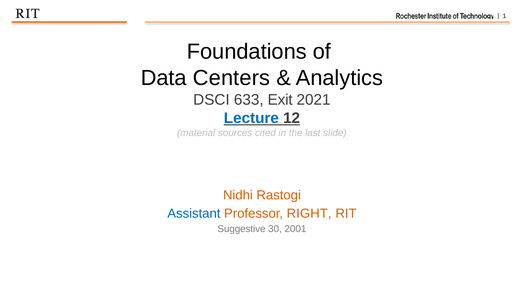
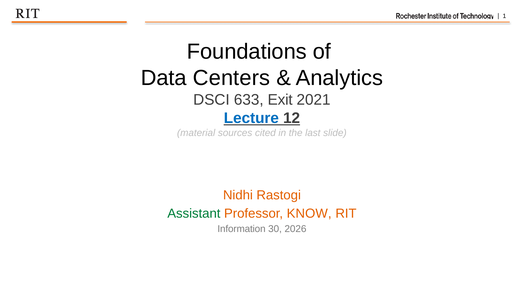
Assistant colour: blue -> green
RIGHT: RIGHT -> KNOW
Suggestive: Suggestive -> Information
2001: 2001 -> 2026
